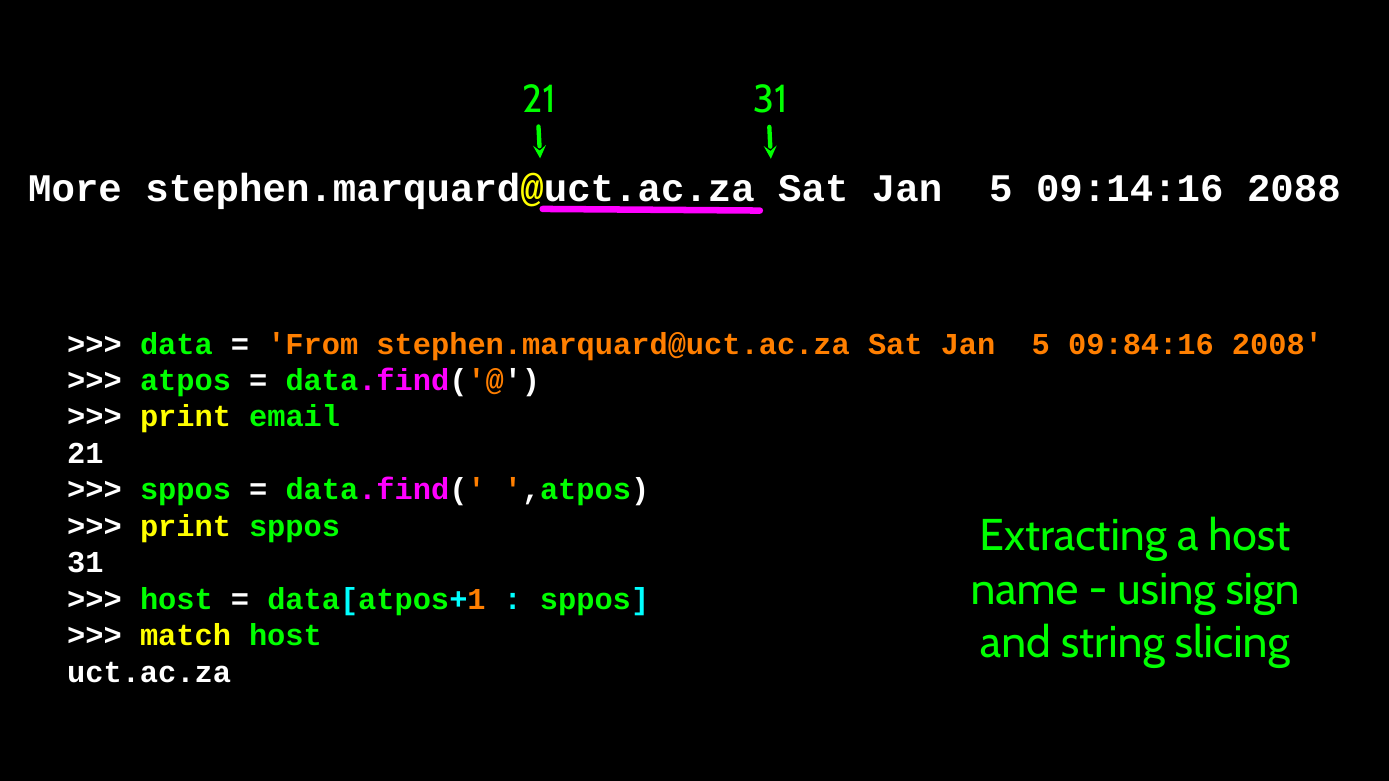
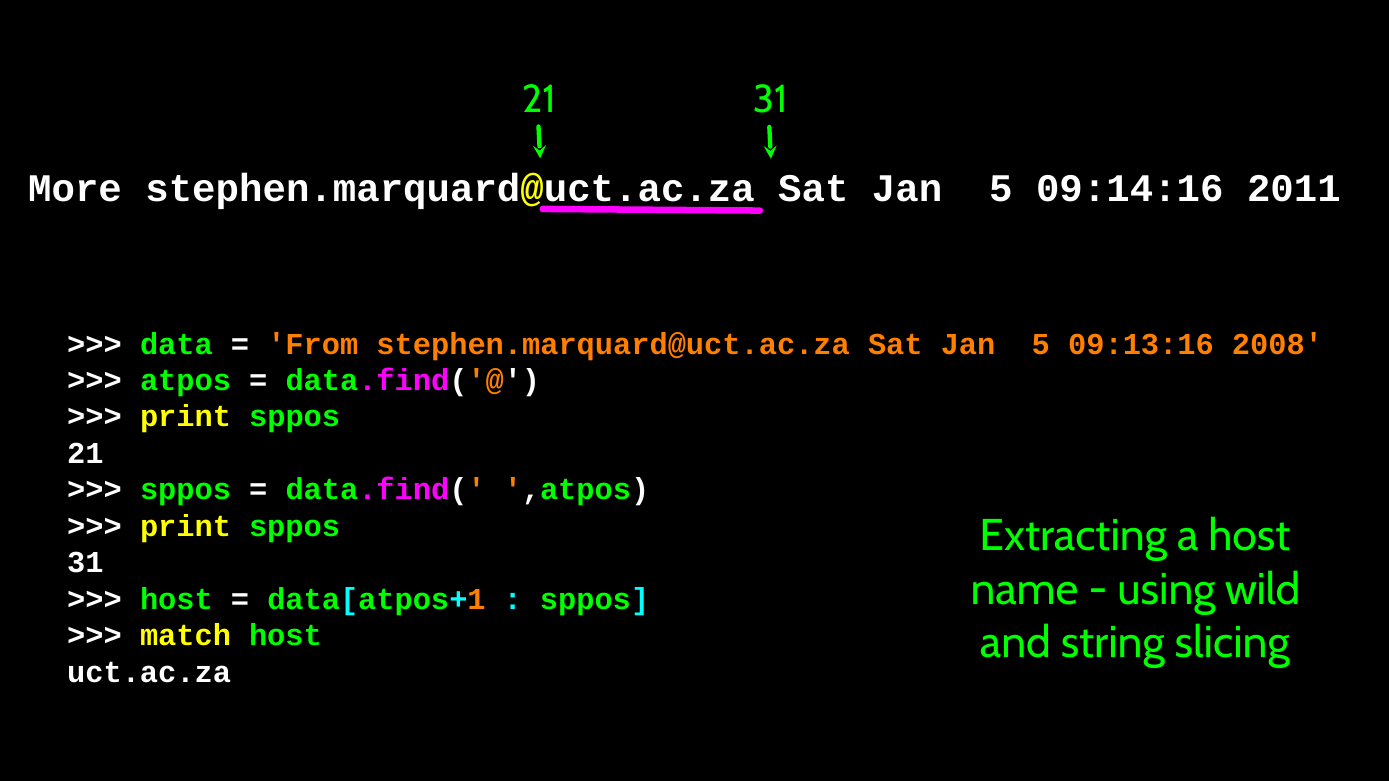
2088: 2088 -> 2011
09:84:16: 09:84:16 -> 09:13:16
email at (295, 417): email -> sppos
sign: sign -> wild
